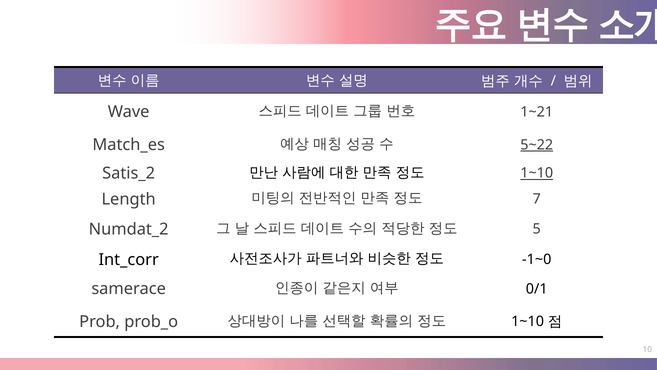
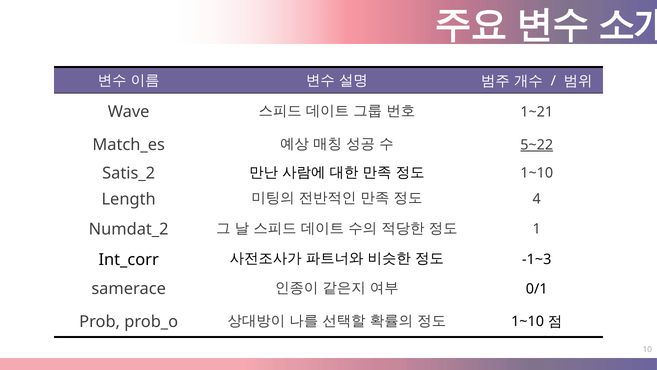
1~10 at (537, 173) underline: present -> none
7: 7 -> 4
5: 5 -> 1
-1~0: -1~0 -> -1~3
